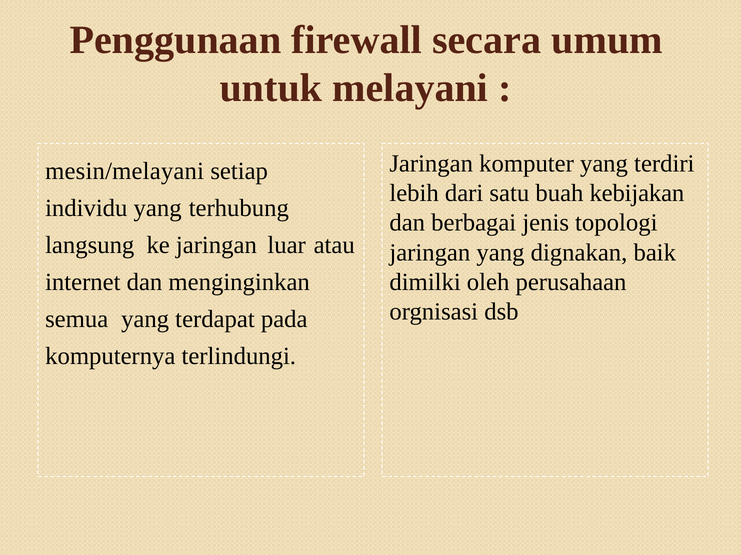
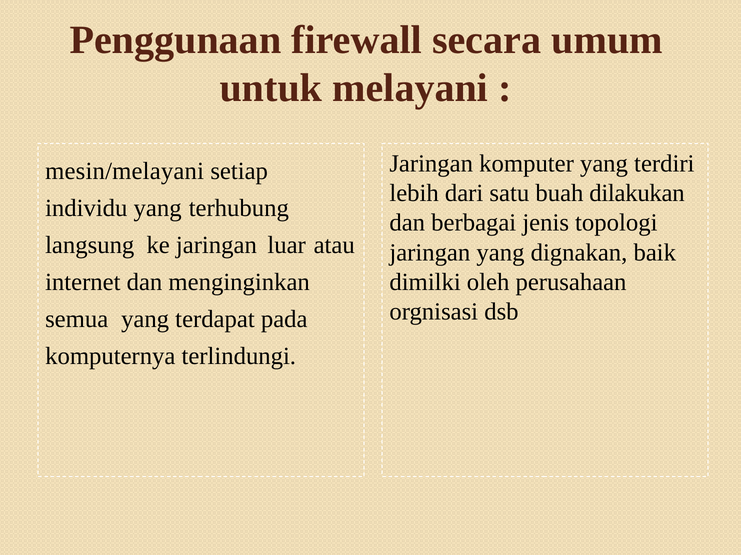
kebijakan: kebijakan -> dilakukan
